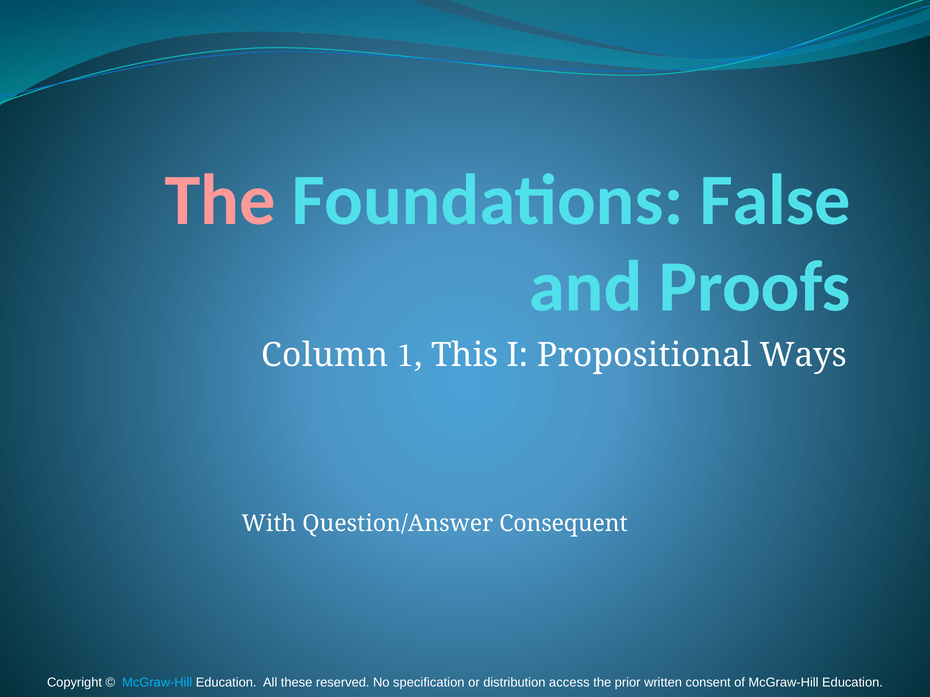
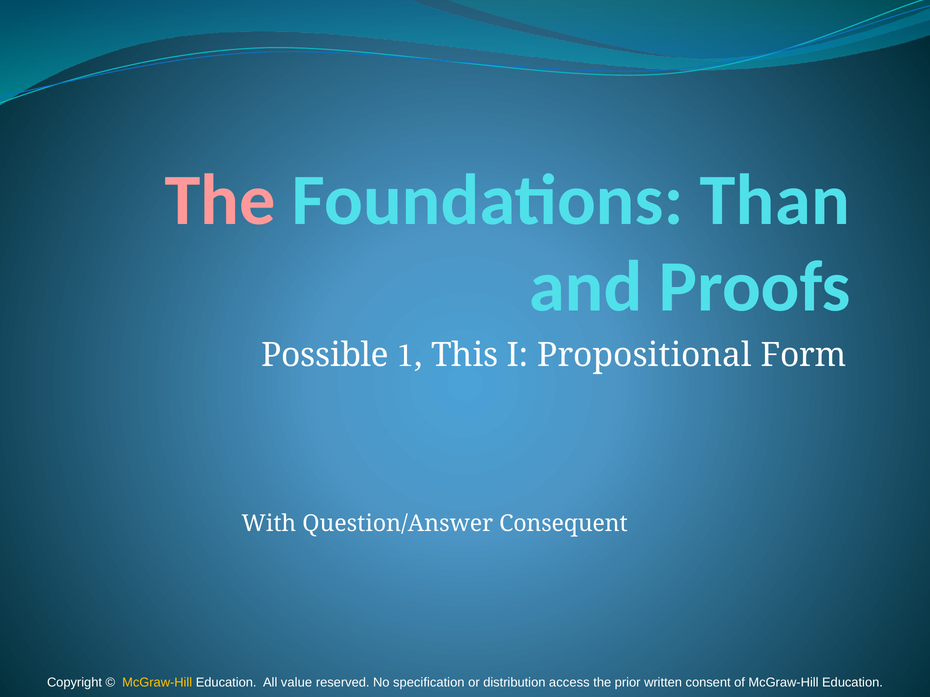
False: False -> Than
Column: Column -> Possible
Ways: Ways -> Form
McGraw-Hill at (157, 683) colour: light blue -> yellow
these: these -> value
